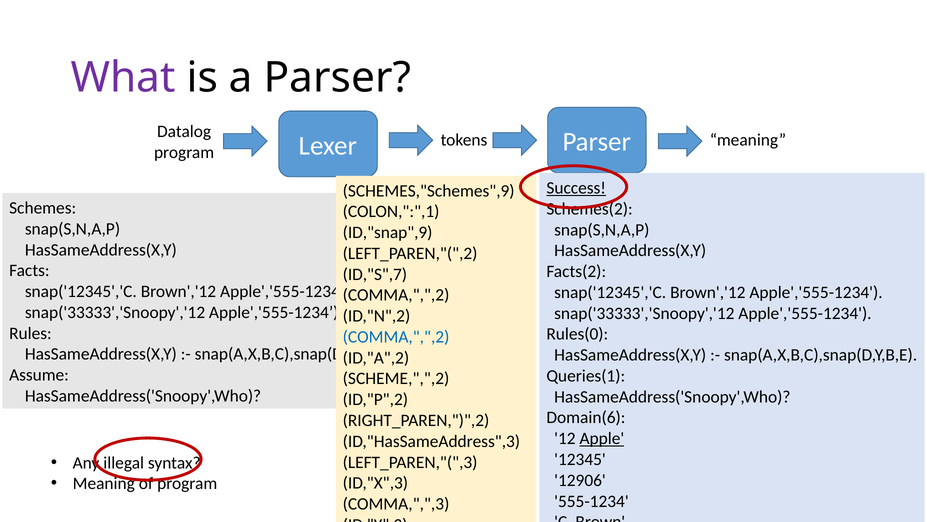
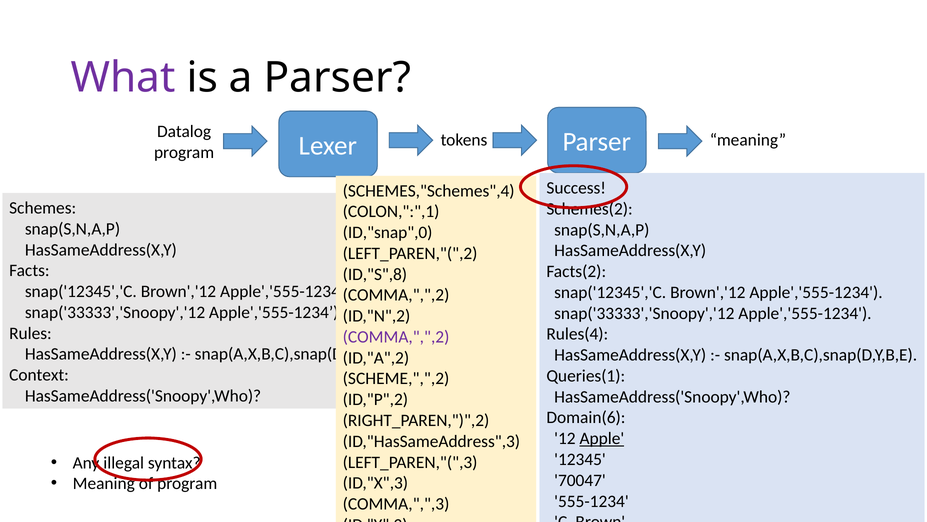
Success underline: present -> none
SCHEMES,"Schemes",9: SCHEMES,"Schemes",9 -> SCHEMES,"Schemes",4
ID,"snap",9: ID,"snap",9 -> ID,"snap",0
ID,"S",7: ID,"S",7 -> ID,"S",8
Rules(0: Rules(0 -> Rules(4
COMMA,",",2 at (396, 337) colour: blue -> purple
Assume: Assume -> Context
12906: 12906 -> 70047
